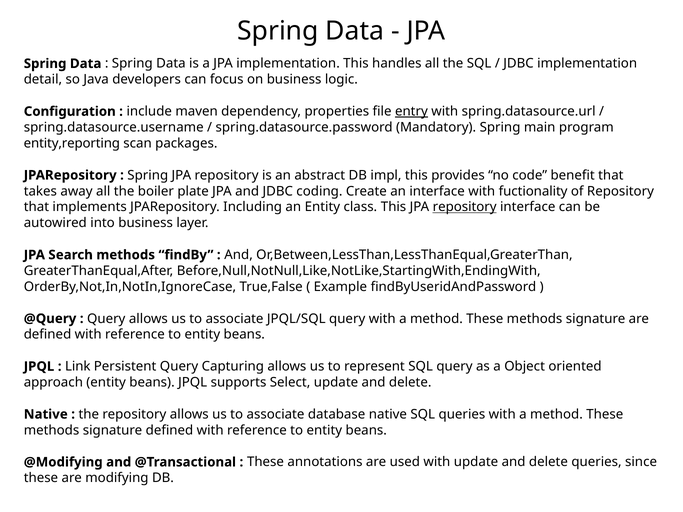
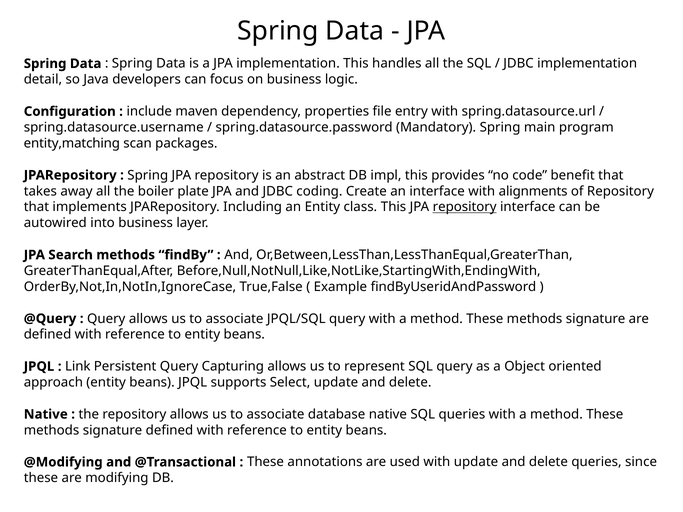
entry underline: present -> none
entity,reporting: entity,reporting -> entity,matching
fuctionality: fuctionality -> alignments
